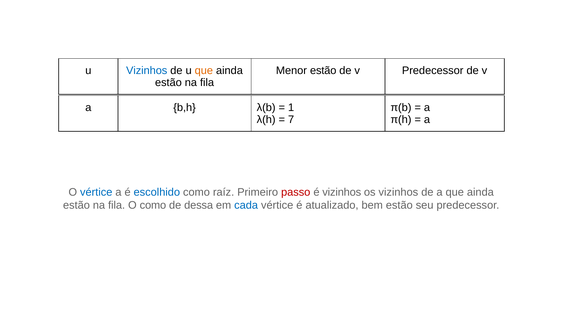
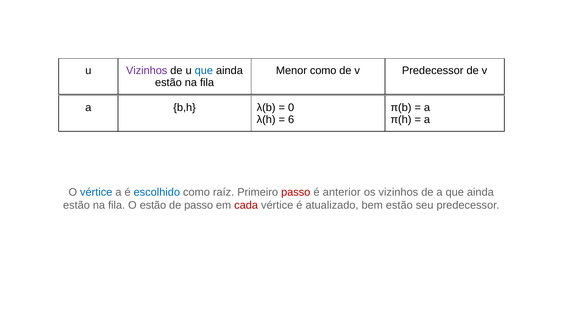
Vizinhos at (147, 71) colour: blue -> purple
que at (204, 71) colour: orange -> blue
Menor estão: estão -> como
1: 1 -> 0
7: 7 -> 6
é vizinhos: vizinhos -> anterior
O como: como -> estão
de dessa: dessa -> passo
cada colour: blue -> red
